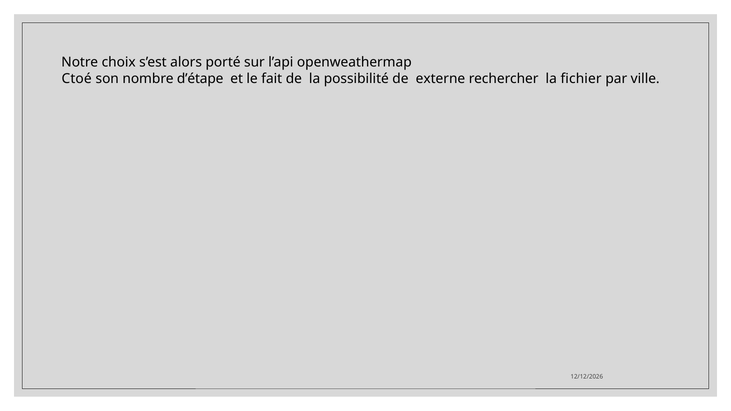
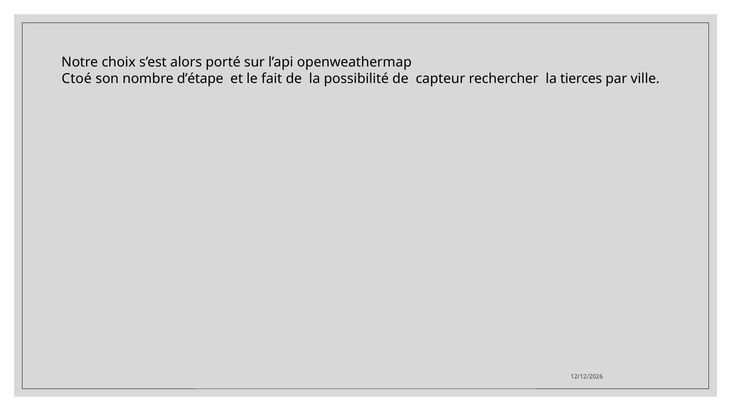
externe: externe -> capteur
fichier: fichier -> tierces
